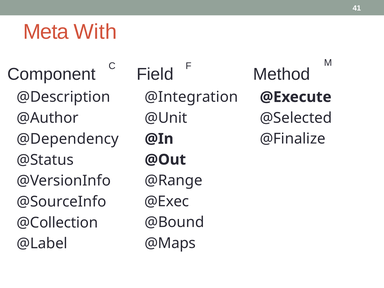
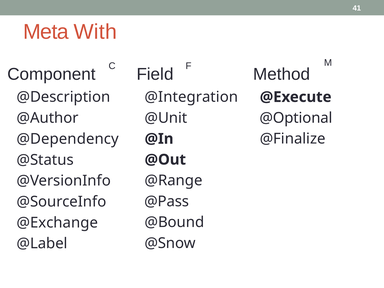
@Selected: @Selected -> @Optional
@Exec: @Exec -> @Pass
@Collection: @Collection -> @Exchange
@Maps: @Maps -> @Snow
